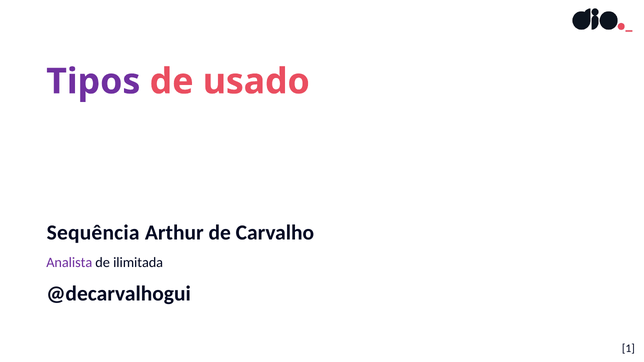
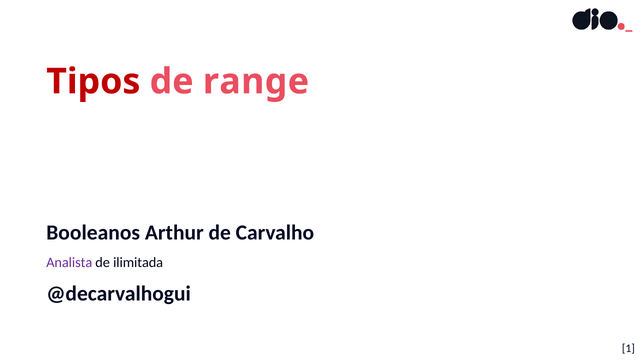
Tipos colour: purple -> red
usado: usado -> range
Sequência: Sequência -> Booleanos
